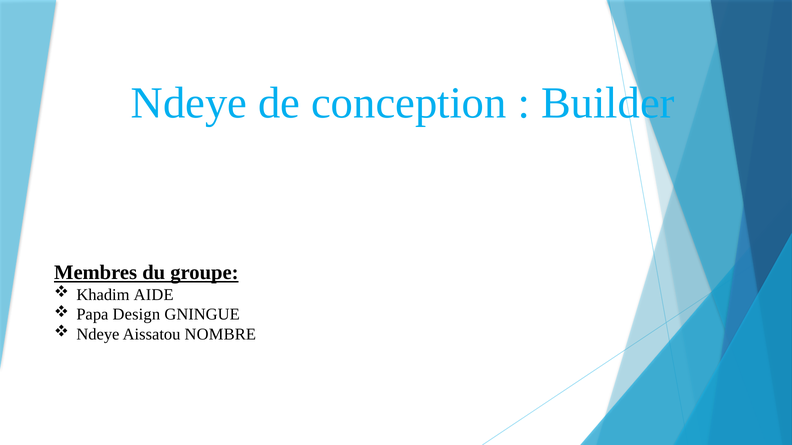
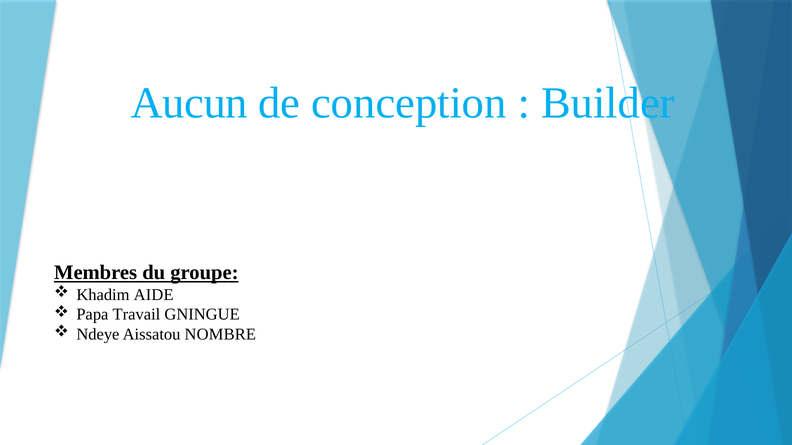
Ndeye at (189, 103): Ndeye -> Aucun
Design: Design -> Travail
